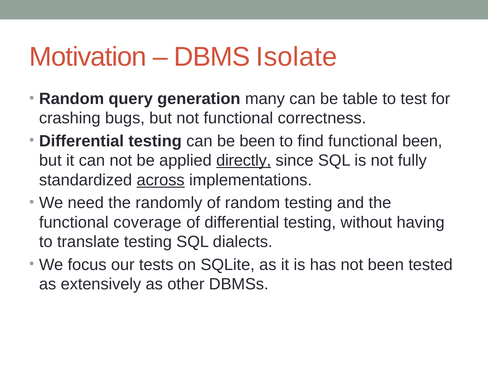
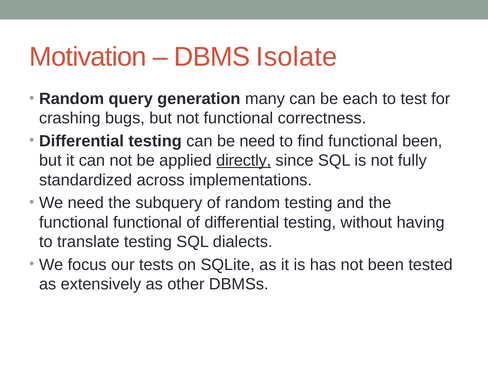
table: table -> each
be been: been -> need
across underline: present -> none
randomly: randomly -> subquery
functional coverage: coverage -> functional
